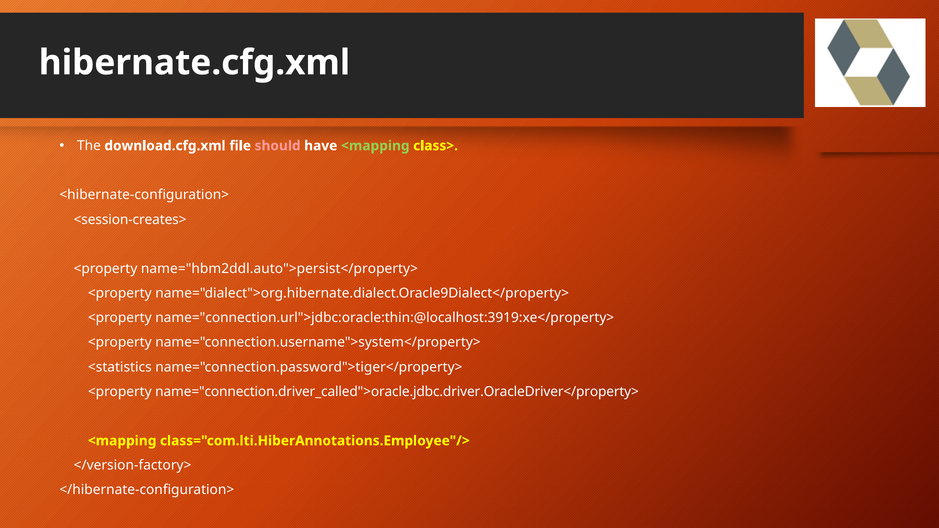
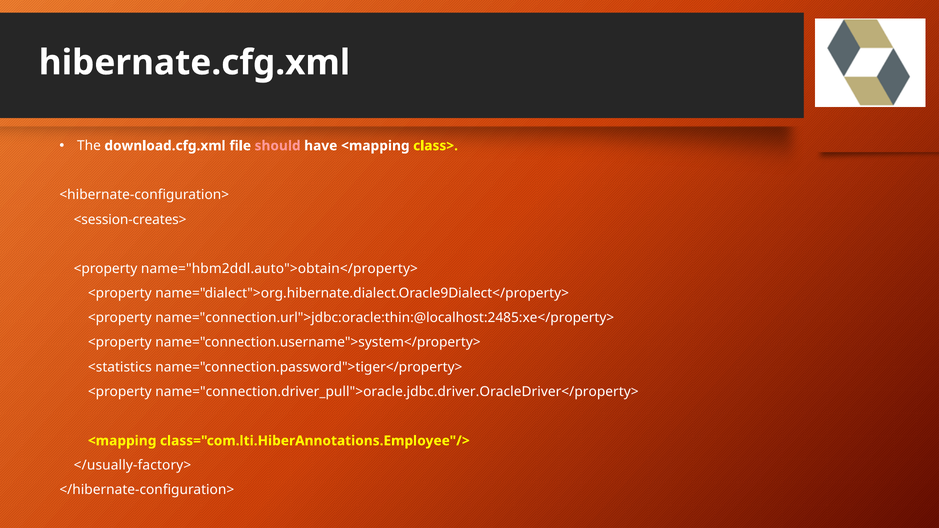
<mapping at (375, 146) colour: light green -> white
name="hbm2ddl.auto">persist</property>: name="hbm2ddl.auto">persist</property> -> name="hbm2ddl.auto">obtain</property>
name="connection.url">jdbc:oracle:thin:@localhost:3919:xe</property>: name="connection.url">jdbc:oracle:thin:@localhost:3919:xe</property> -> name="connection.url">jdbc:oracle:thin:@localhost:2485:xe</property>
name="connection.driver_called">oracle.jdbc.driver.OracleDriver</property>: name="connection.driver_called">oracle.jdbc.driver.OracleDriver</property> -> name="connection.driver_pull">oracle.jdbc.driver.OracleDriver</property>
</version-factory>: </version-factory> -> </usually-factory>
